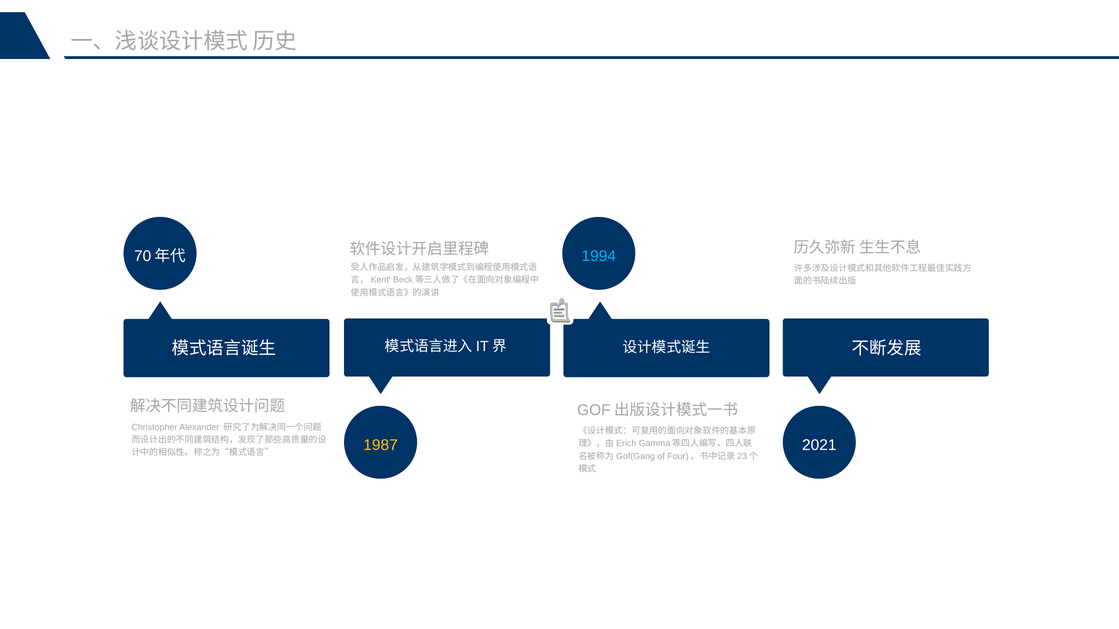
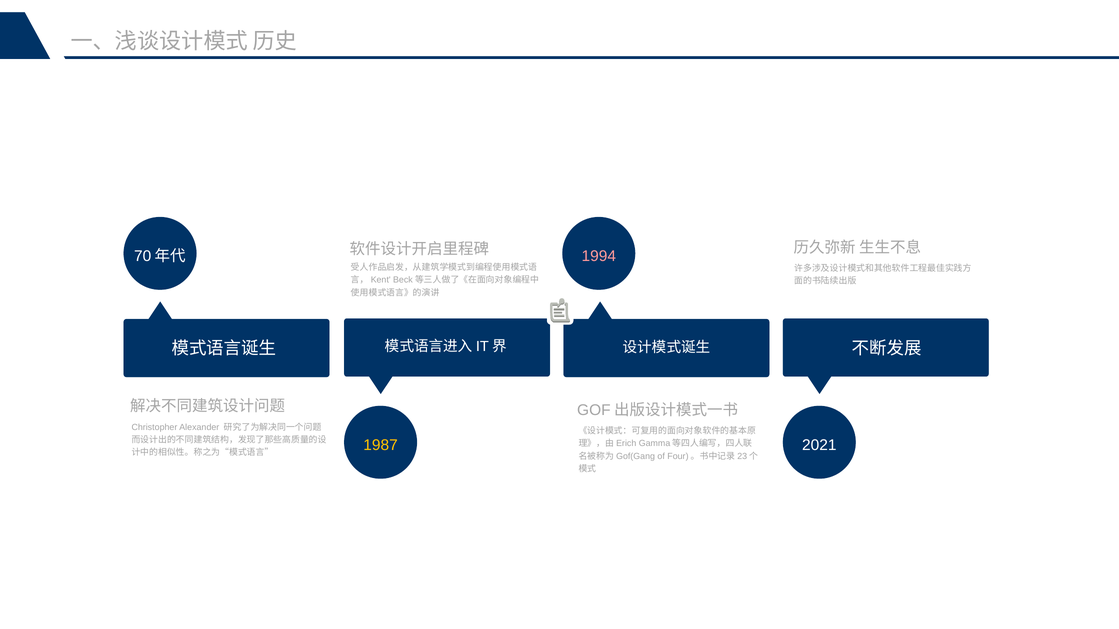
1994 colour: light blue -> pink
